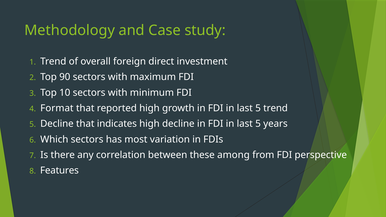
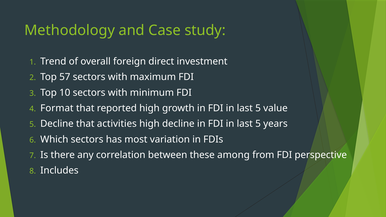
90: 90 -> 57
5 trend: trend -> value
indicates: indicates -> activities
Features: Features -> Includes
